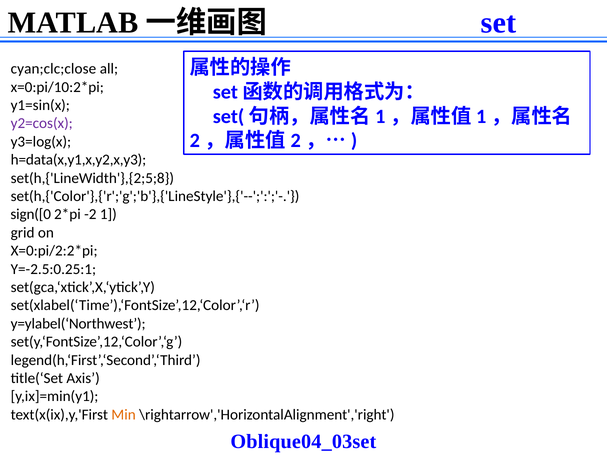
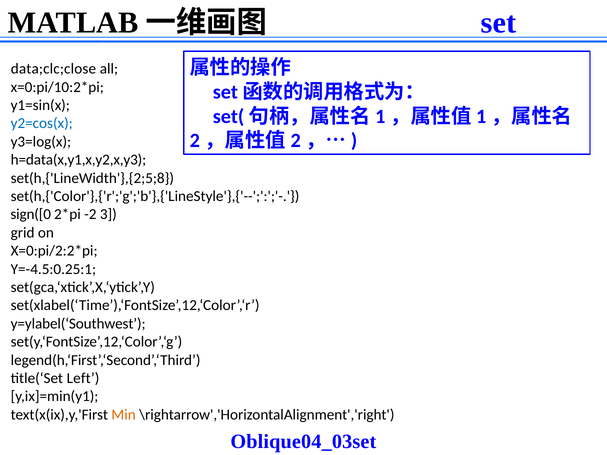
cyan;clc;close: cyan;clc;close -> data;clc;close
y2=cos(x colour: purple -> blue
1: 1 -> 3
Y=-2.5:0.25:1: Y=-2.5:0.25:1 -> Y=-4.5:0.25:1
y=ylabel(‘Northwest: y=ylabel(‘Northwest -> y=ylabel(‘Southwest
Axis: Axis -> Left
